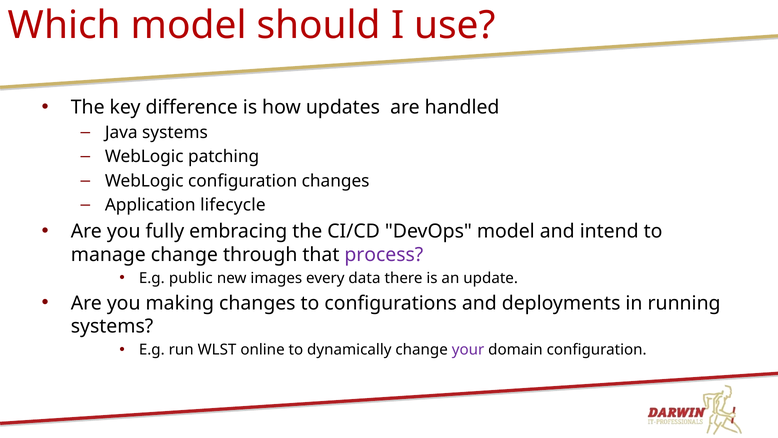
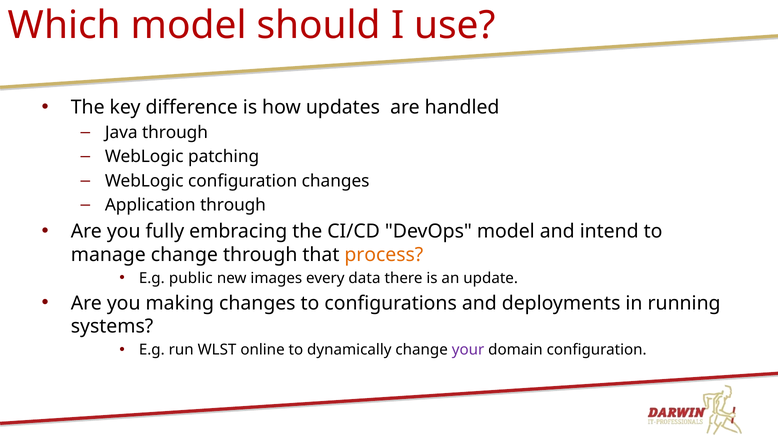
Java systems: systems -> through
Application lifecycle: lifecycle -> through
process colour: purple -> orange
